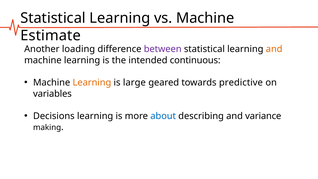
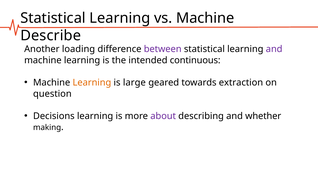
Estimate: Estimate -> Describe
and at (274, 49) colour: orange -> purple
predictive: predictive -> extraction
variables: variables -> question
about colour: blue -> purple
variance: variance -> whether
